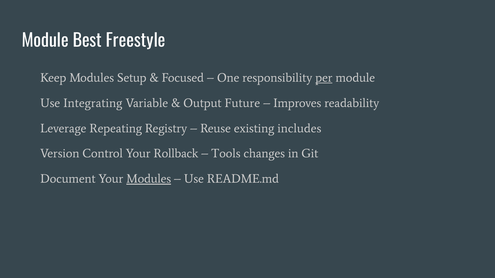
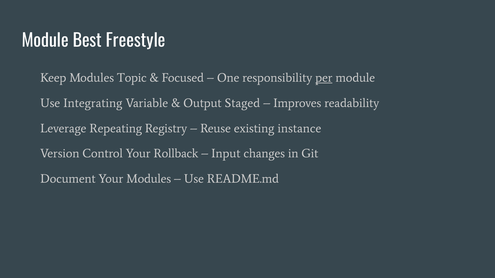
Setup: Setup -> Topic
Future: Future -> Staged
includes: includes -> instance
Tools: Tools -> Input
Modules at (149, 179) underline: present -> none
